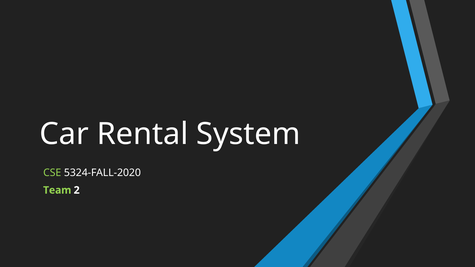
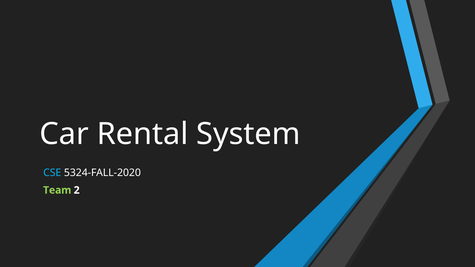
CSE colour: light green -> light blue
